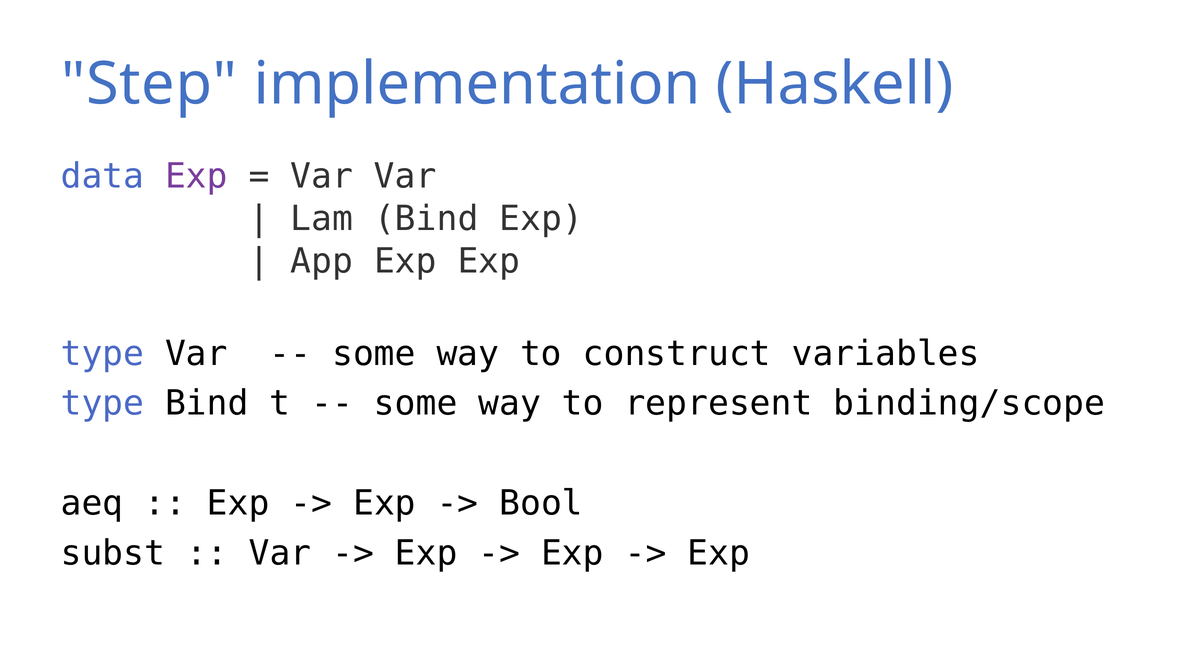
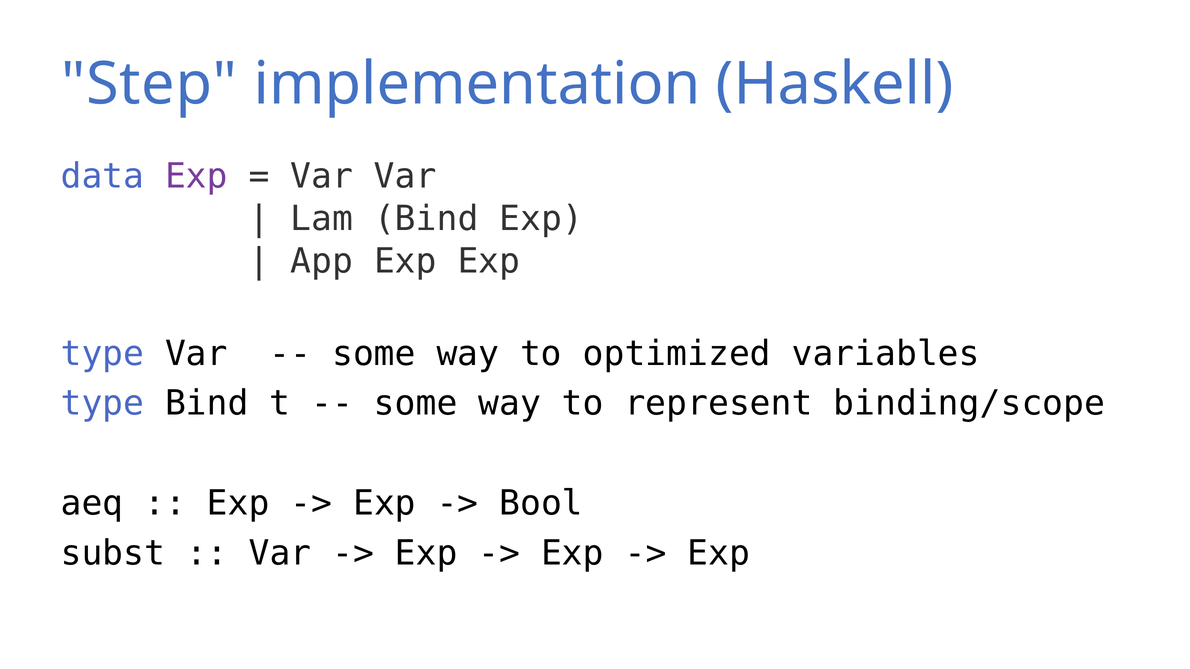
construct: construct -> optimized
